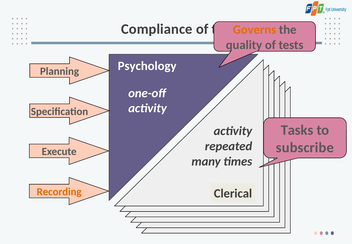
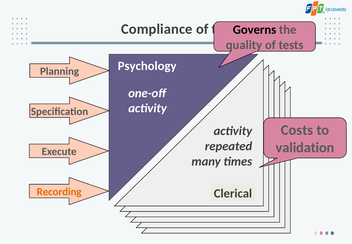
Governs colour: orange -> black
Tasks at (297, 130): Tasks -> Costs
subscribe: subscribe -> validation
